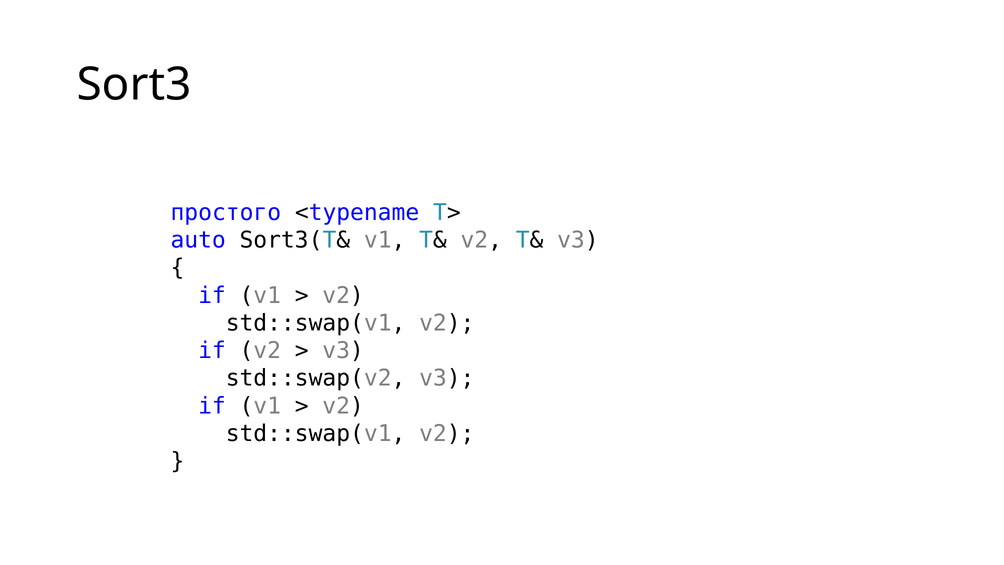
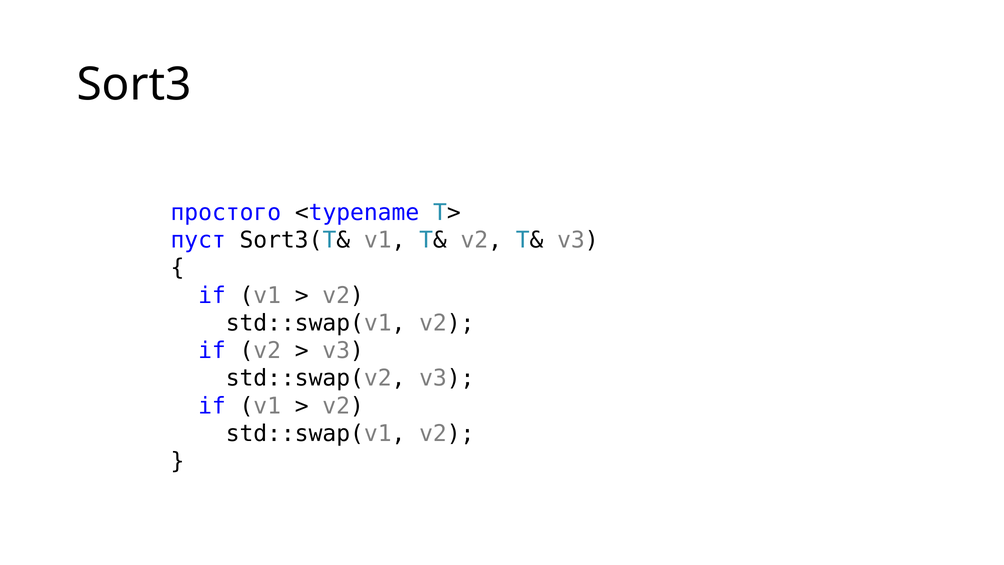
auto: auto -> пуст
